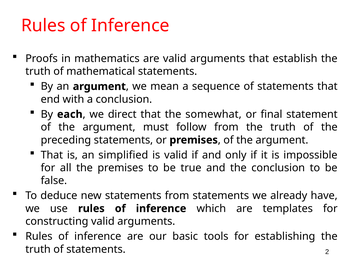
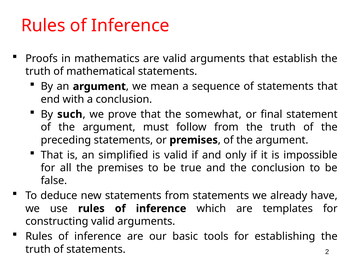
each: each -> such
direct: direct -> prove
